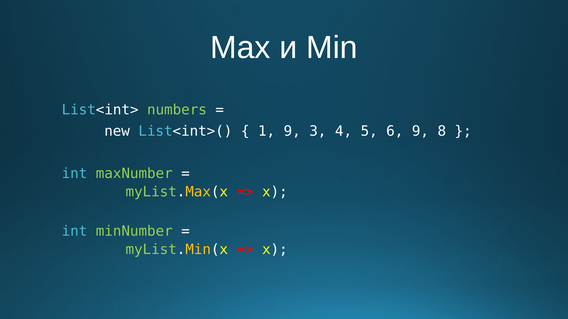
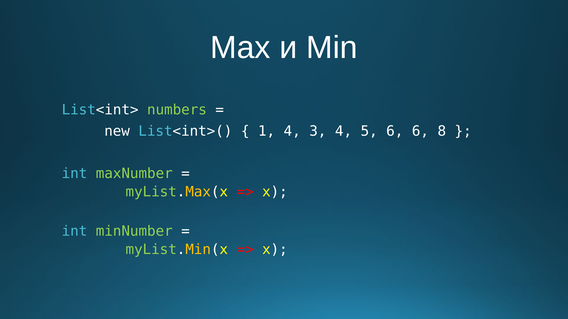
1 9: 9 -> 4
6 9: 9 -> 6
